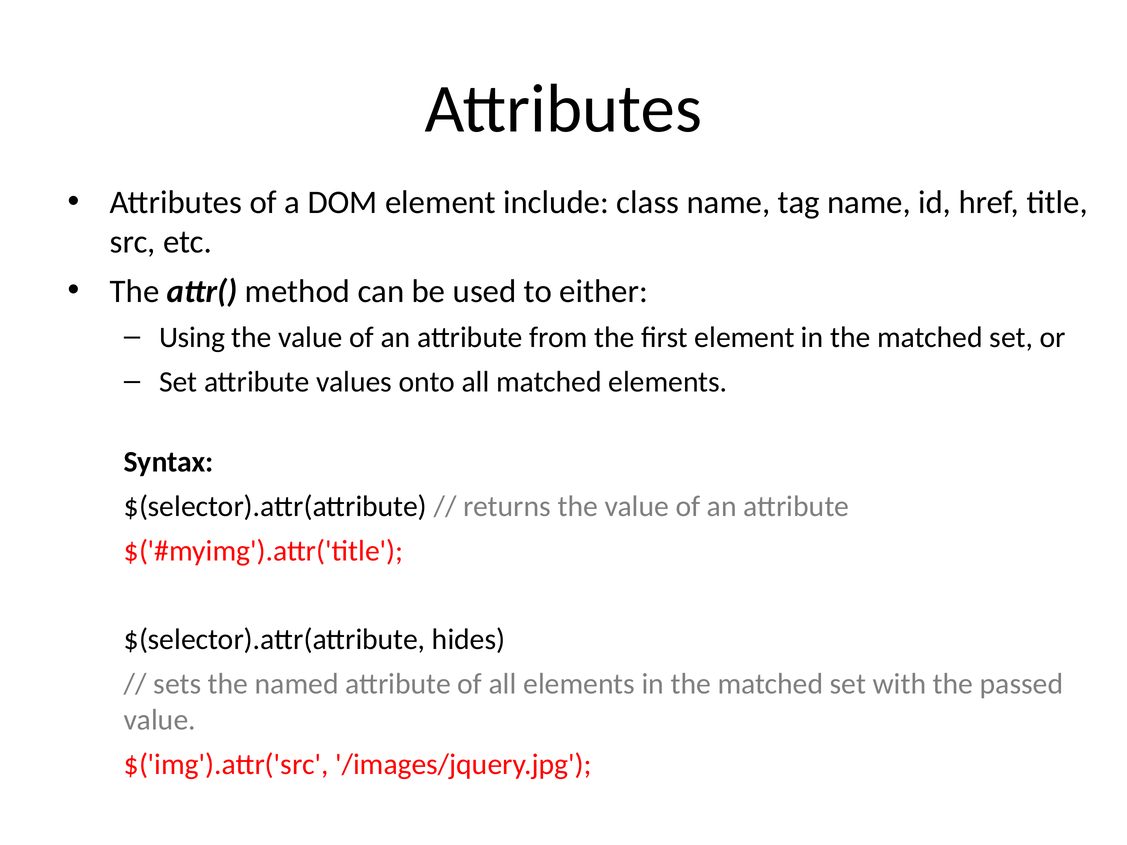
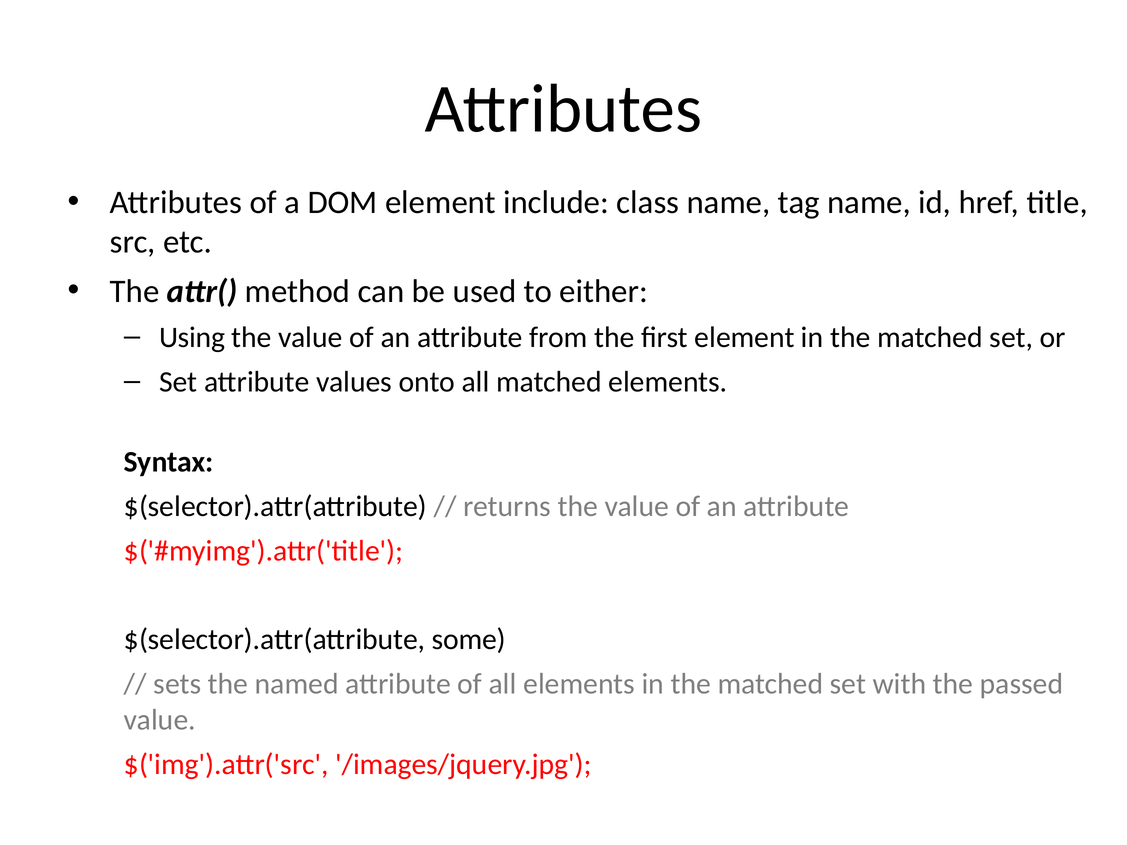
hides: hides -> some
